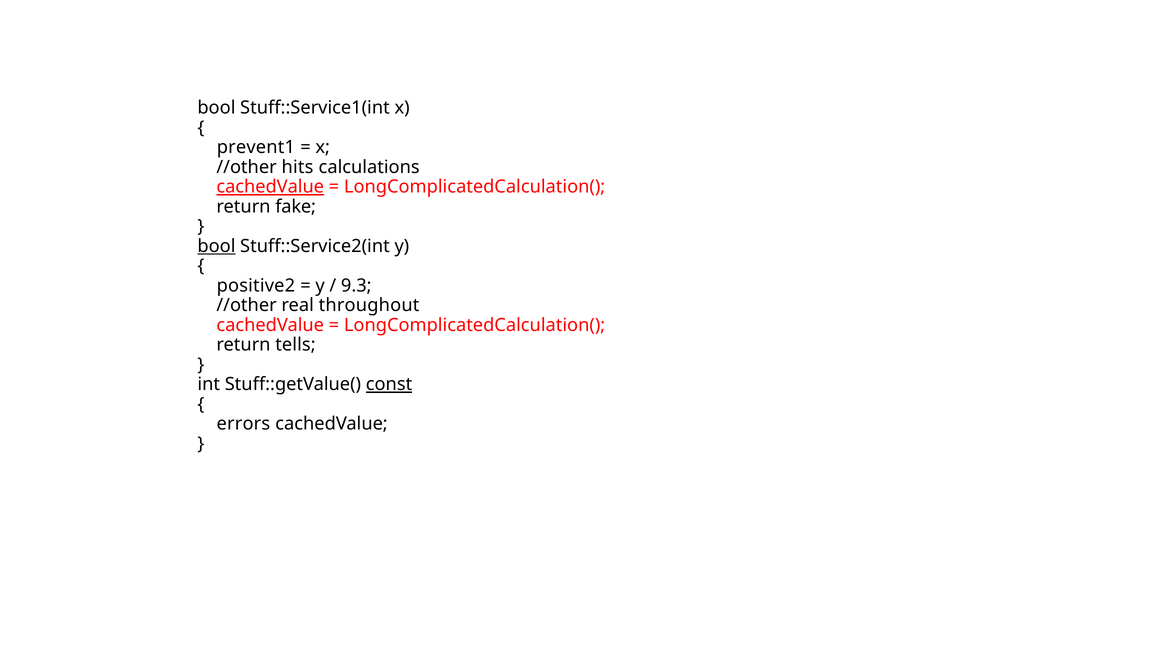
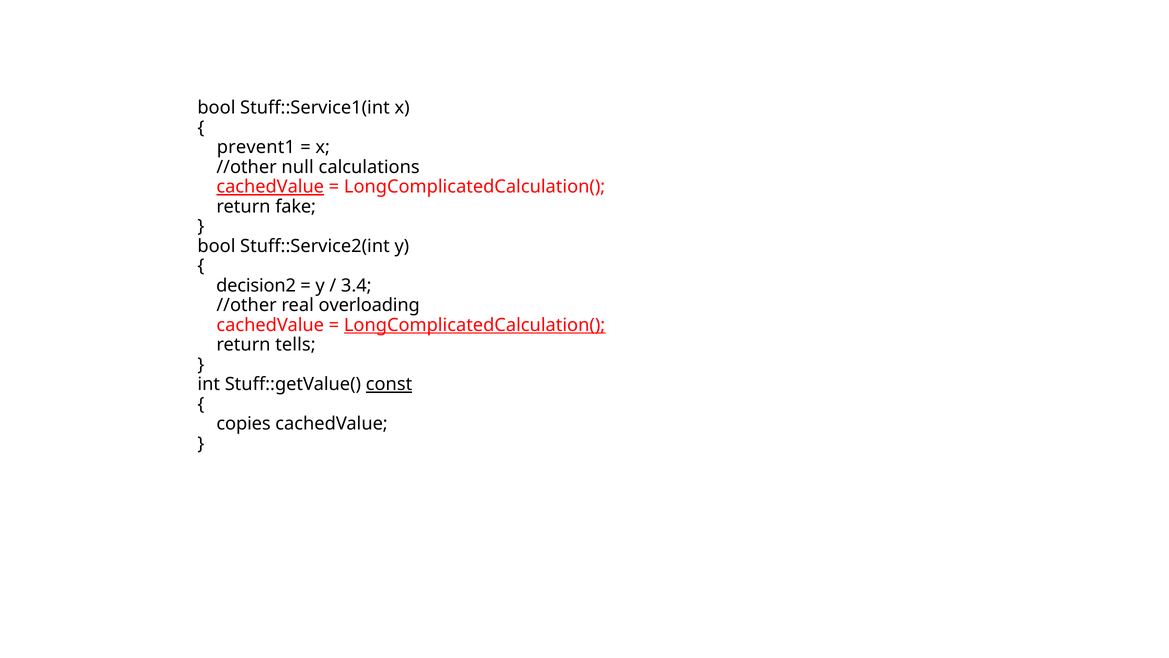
hits: hits -> null
bool at (216, 246) underline: present -> none
positive2: positive2 -> decision2
9.3: 9.3 -> 3.4
throughout: throughout -> overloading
LongComplicatedCalculation( at (475, 325) underline: none -> present
errors: errors -> copies
